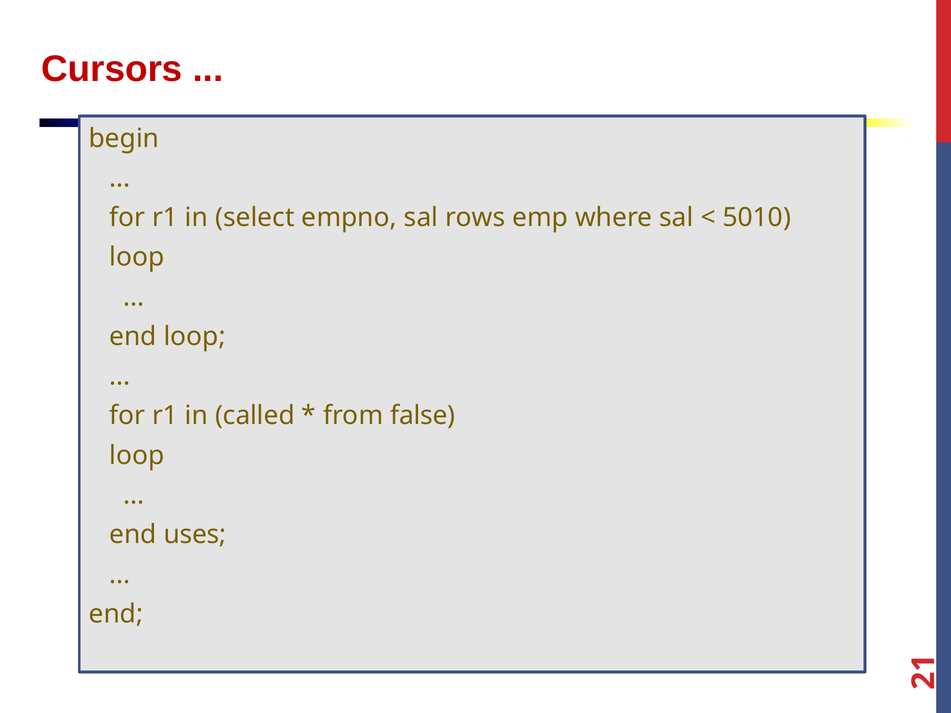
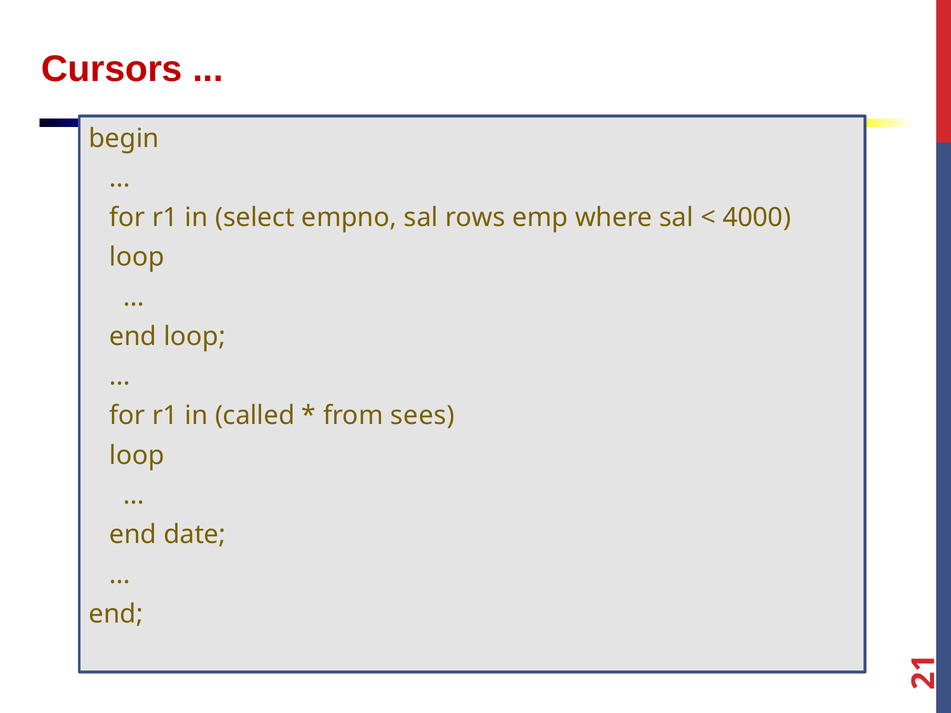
5010: 5010 -> 4000
false: false -> sees
uses: uses -> date
